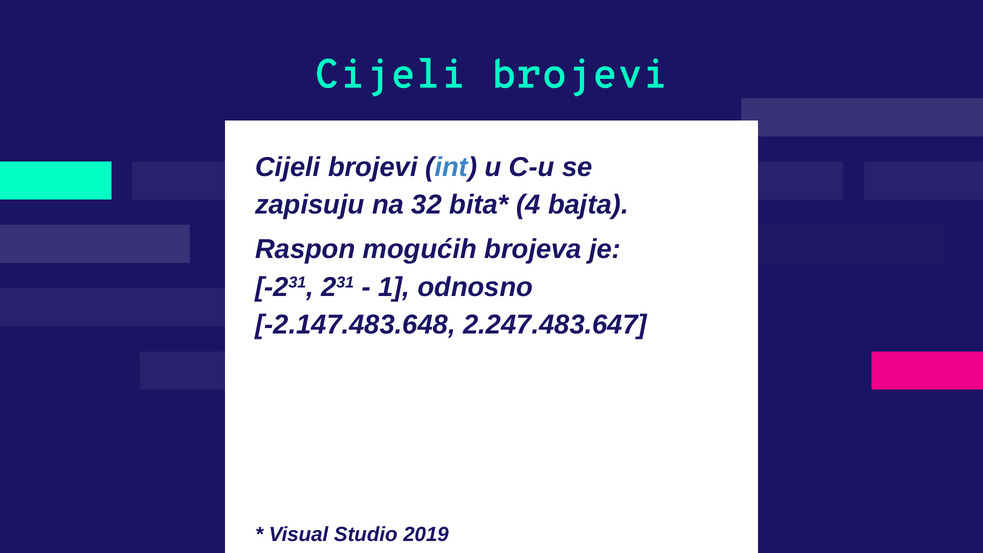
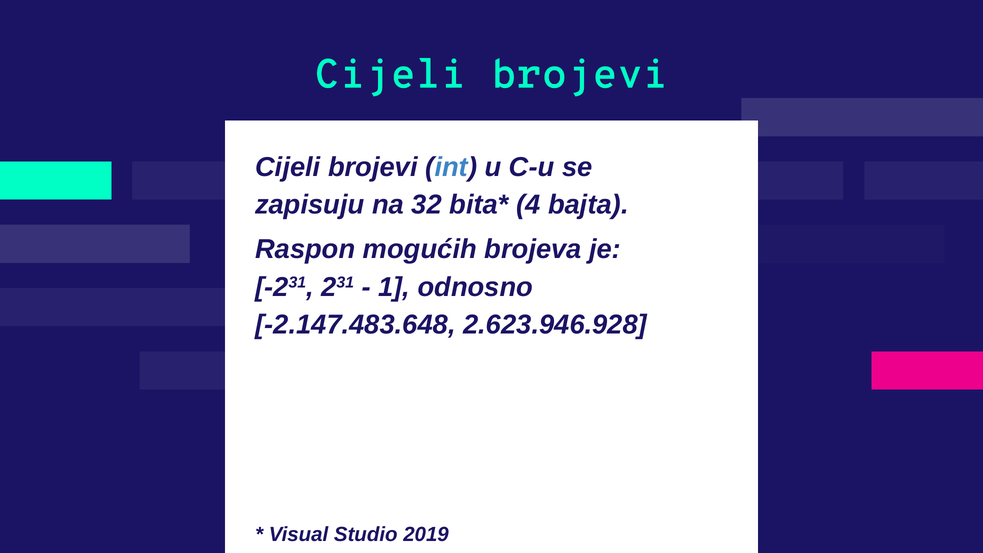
2.247.483.647: 2.247.483.647 -> 2.623.946.928
